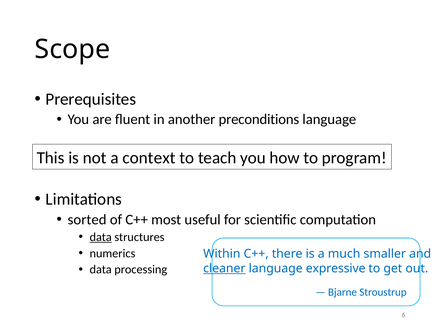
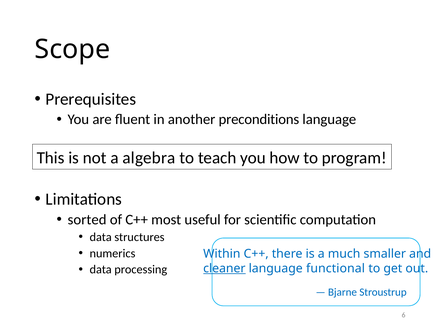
context: context -> algebra
data at (101, 237) underline: present -> none
expressive: expressive -> functional
